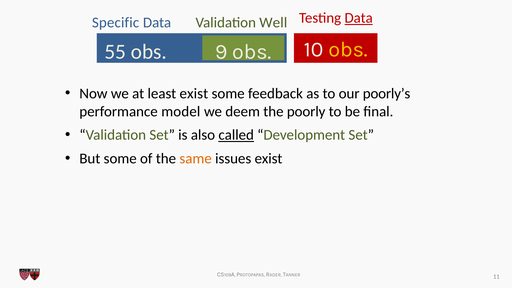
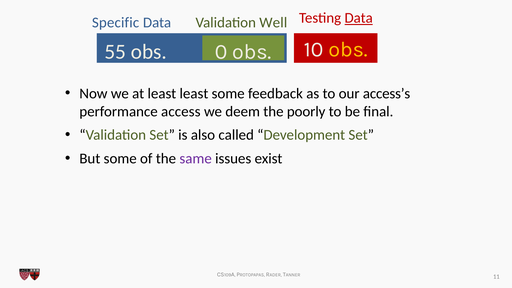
9: 9 -> 0
least exist: exist -> least
poorly’s: poorly’s -> access’s
model: model -> access
called underline: present -> none
same colour: orange -> purple
